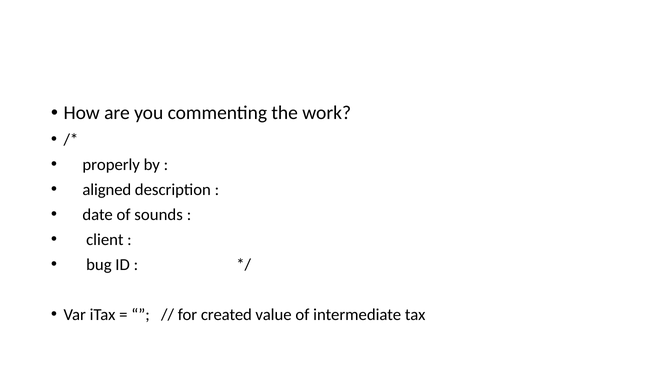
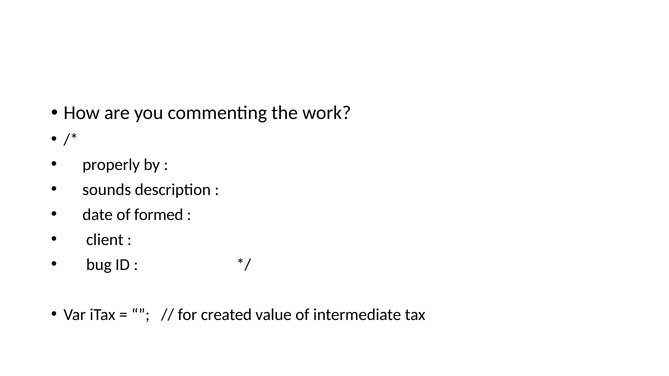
aligned: aligned -> sounds
sounds: sounds -> formed
